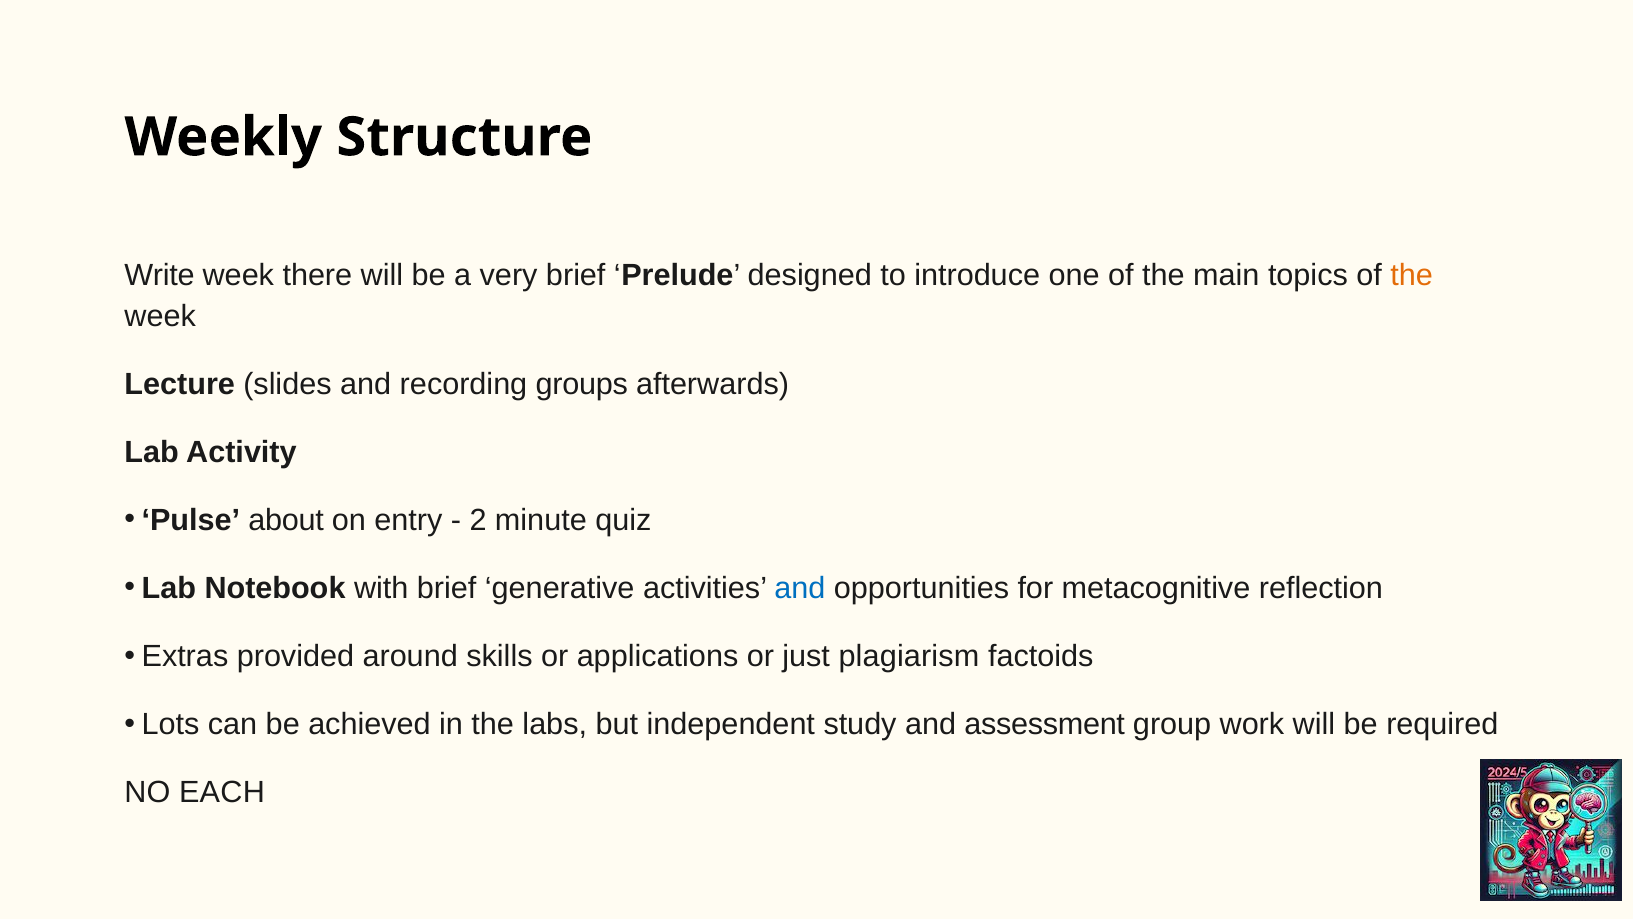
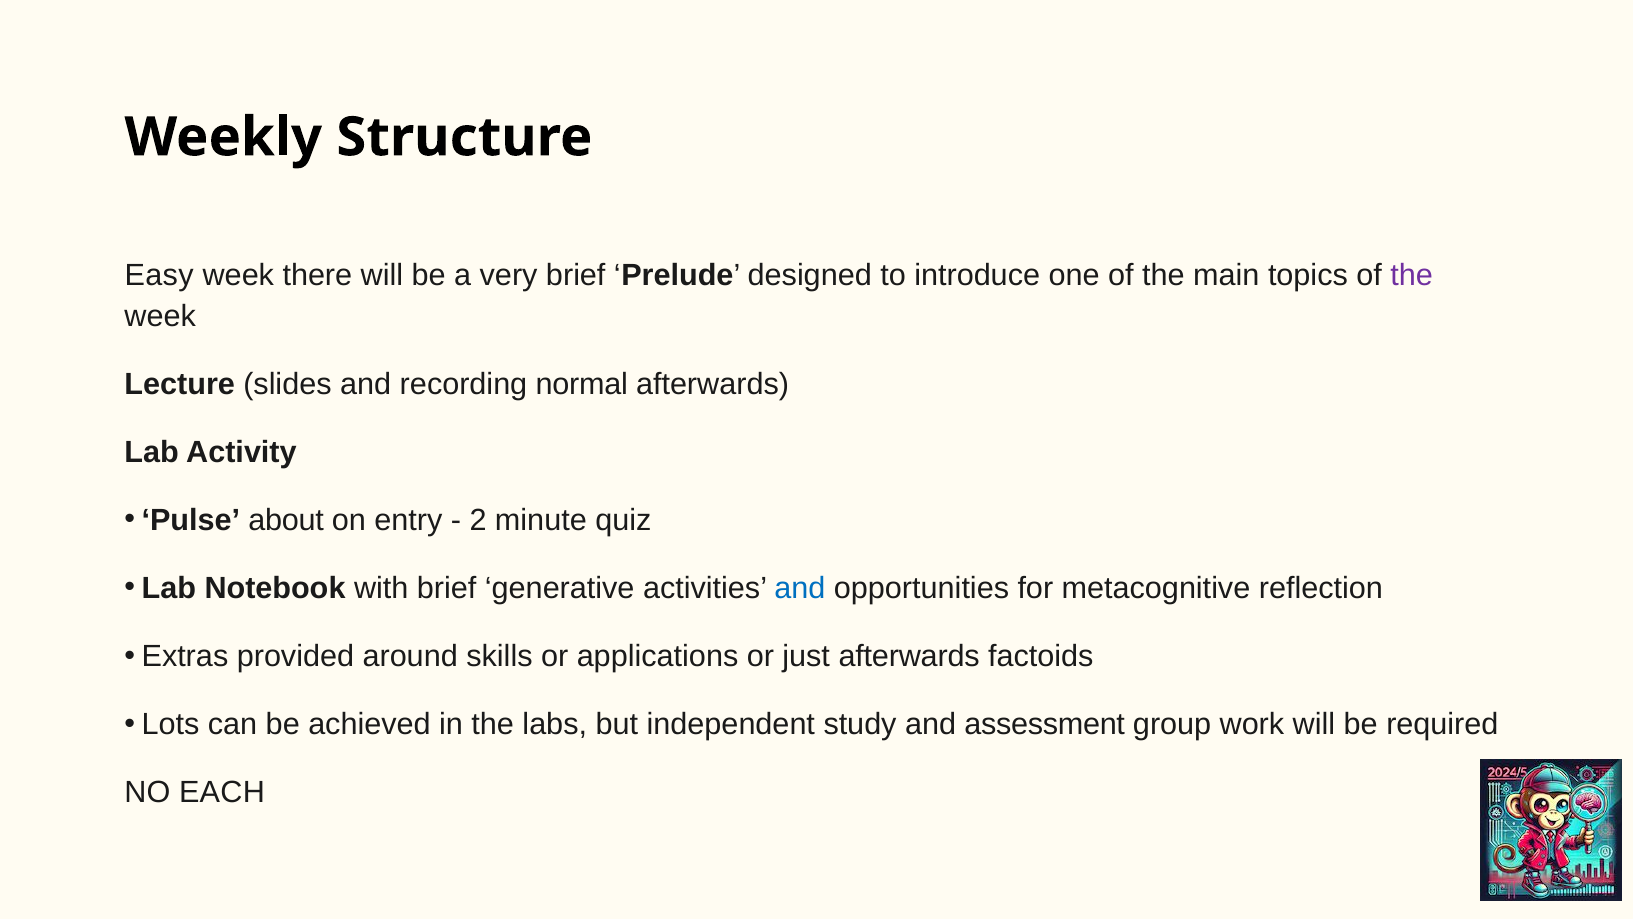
Write: Write -> Easy
the at (1412, 275) colour: orange -> purple
groups: groups -> normal
just plagiarism: plagiarism -> afterwards
